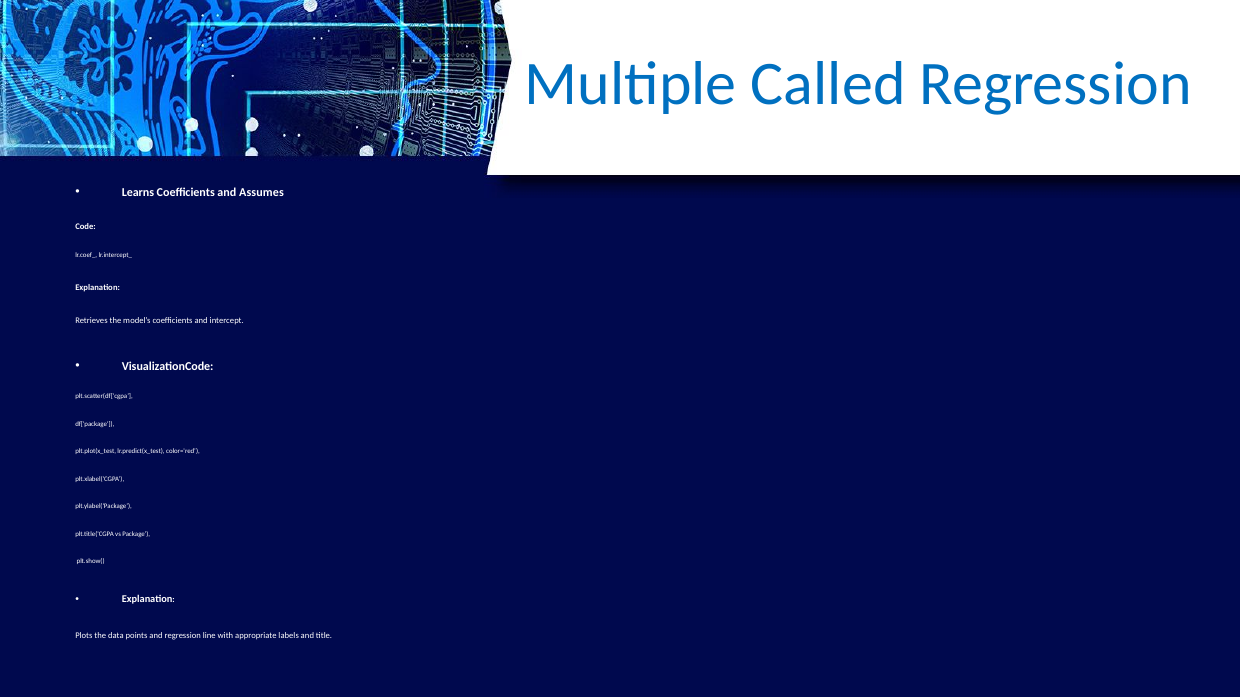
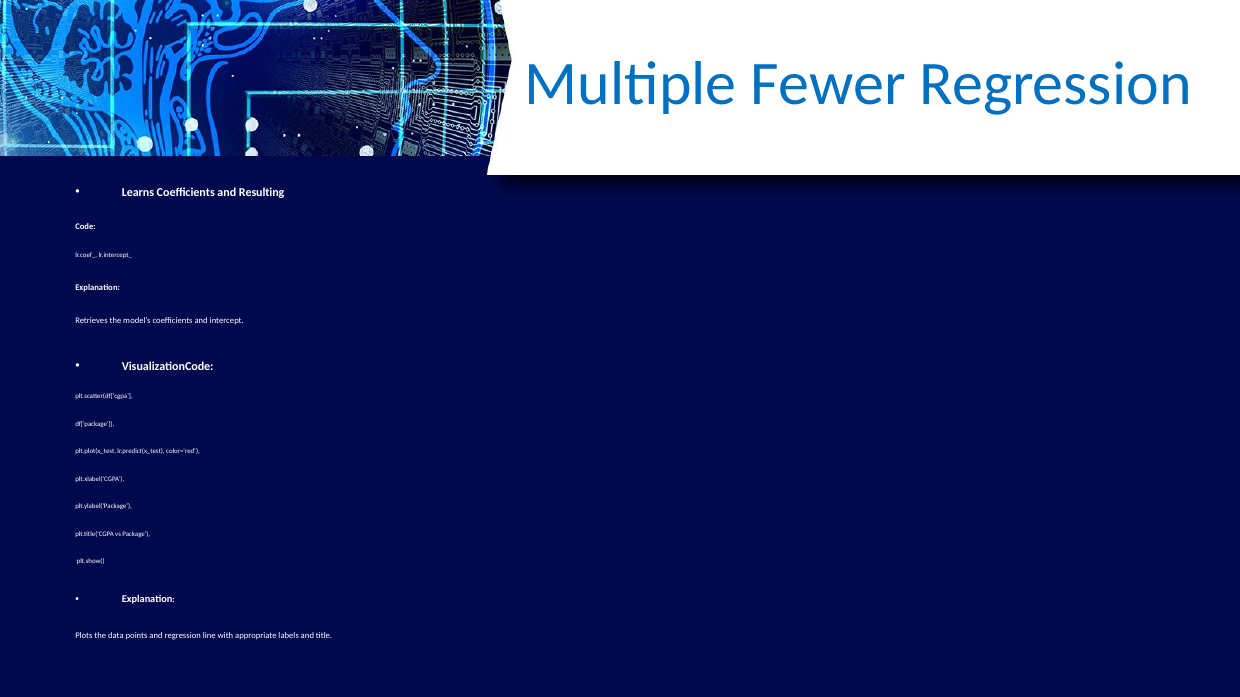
Called: Called -> Fewer
Assumes: Assumes -> Resulting
